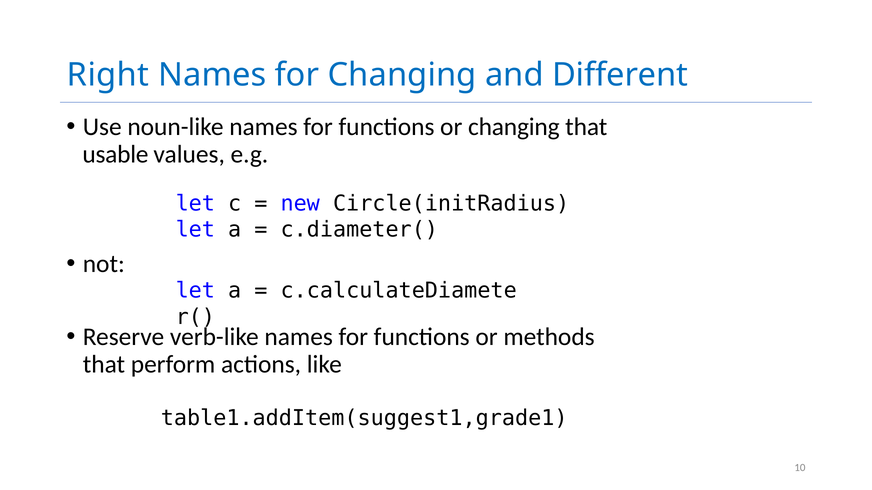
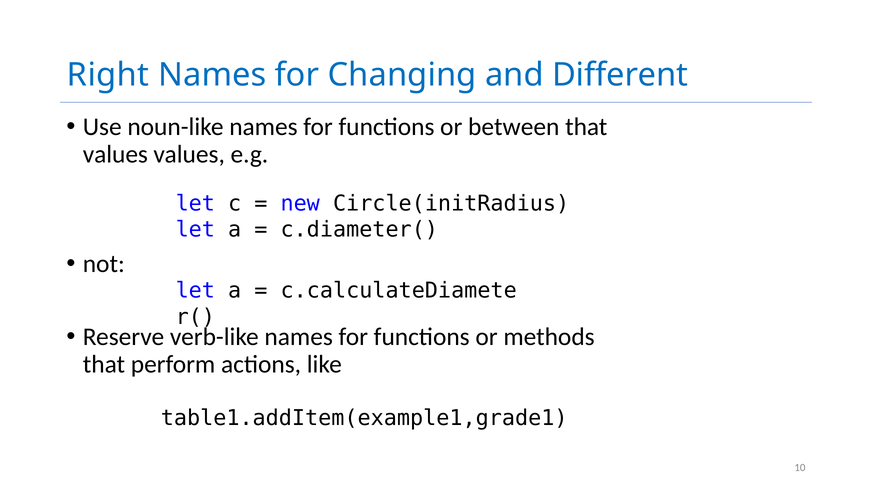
or changing: changing -> between
usable at (115, 155): usable -> values
table1.addItem(suggest1,grade1: table1.addItem(suggest1,grade1 -> table1.addItem(example1,grade1
